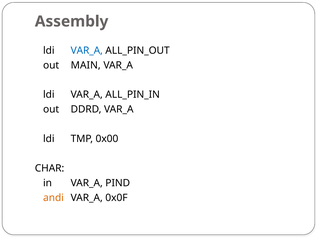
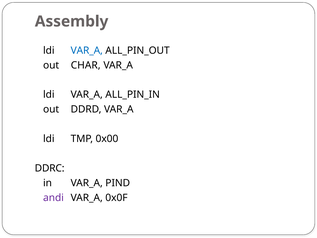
MAIN: MAIN -> CHAR
CHAR: CHAR -> DDRC
andi colour: orange -> purple
